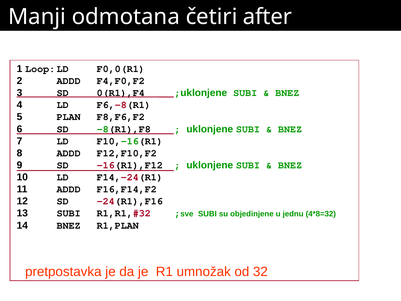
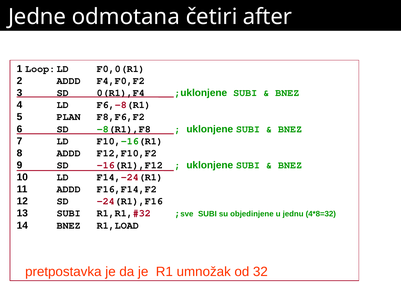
Manji: Manji -> Jedne
R1,PLAN: R1,PLAN -> R1,LOAD
